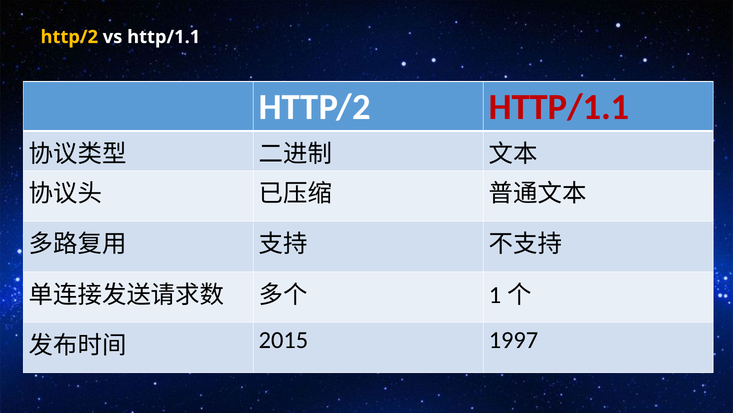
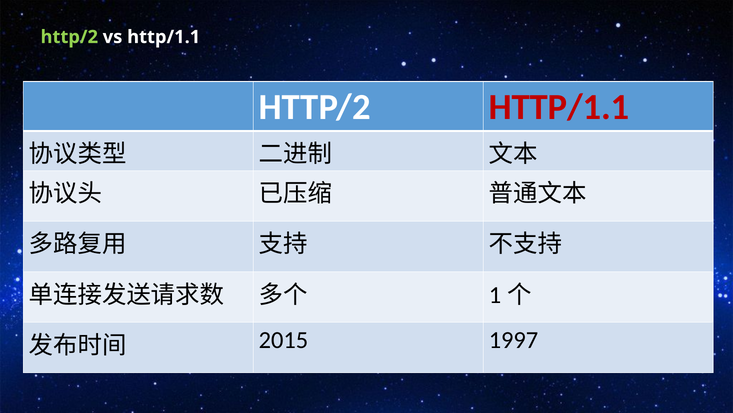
http/2 at (69, 37) colour: yellow -> light green
